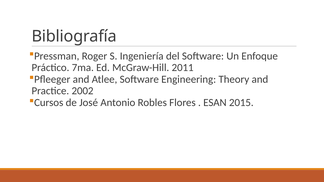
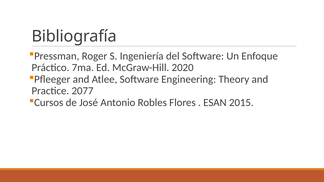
2011: 2011 -> 2020
2002: 2002 -> 2077
